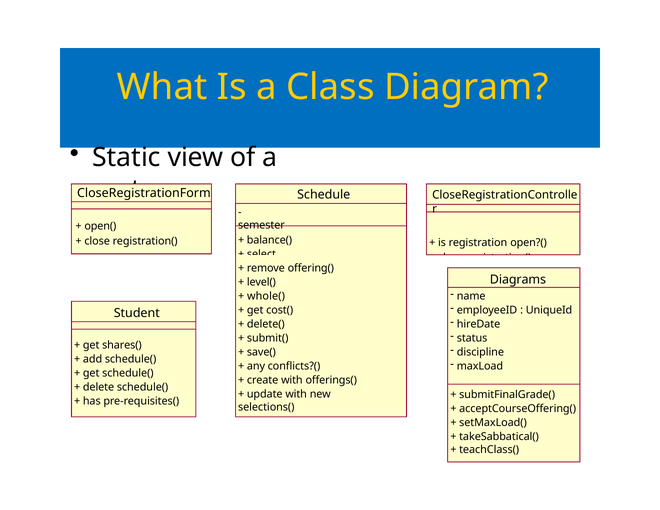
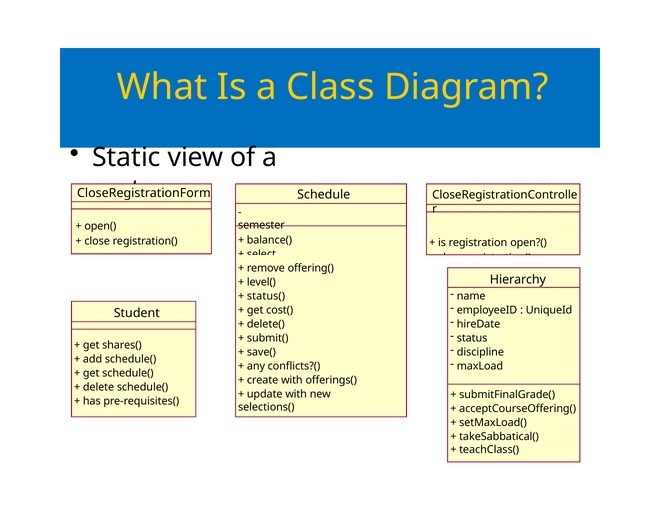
Diagrams: Diagrams -> Hierarchy
whole(: whole( -> status(
